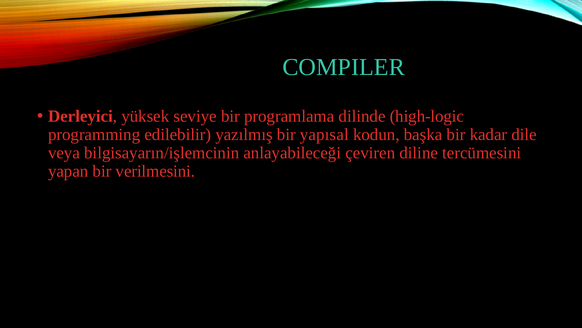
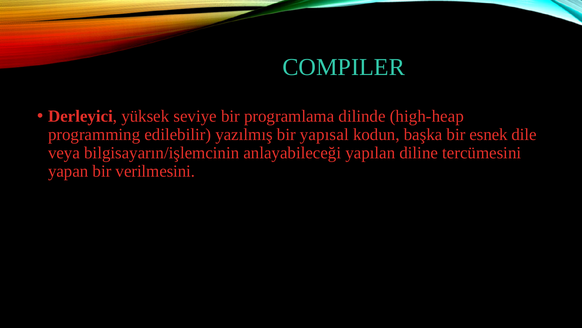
high-logic: high-logic -> high-heap
kadar: kadar -> esnek
çeviren: çeviren -> yapılan
